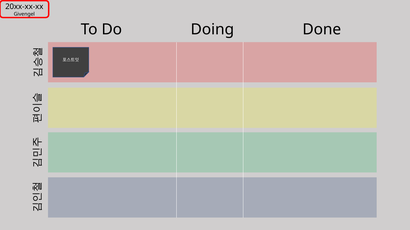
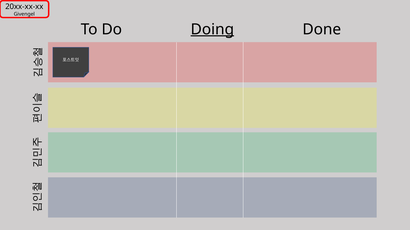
Doing underline: none -> present
